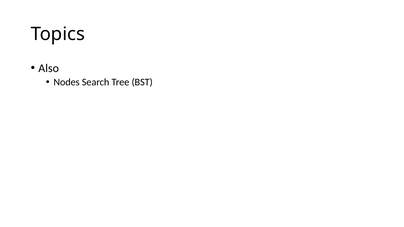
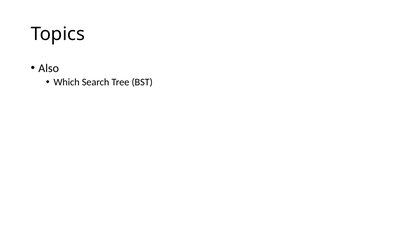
Nodes: Nodes -> Which
